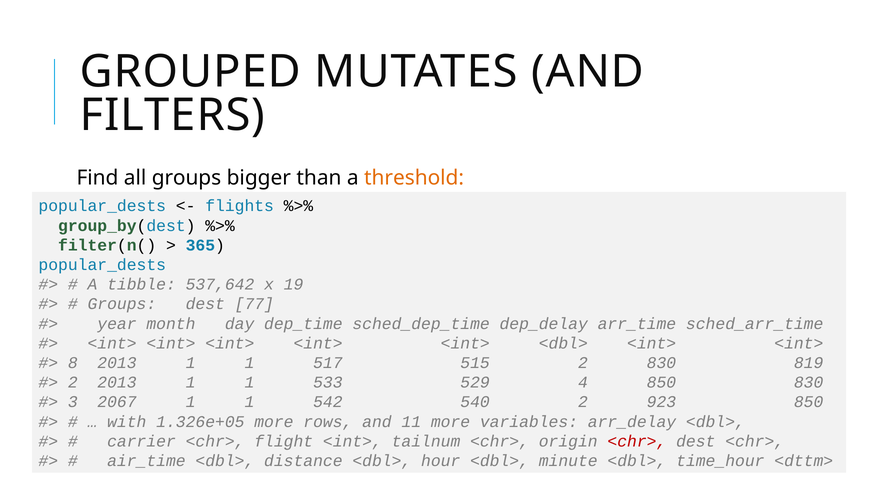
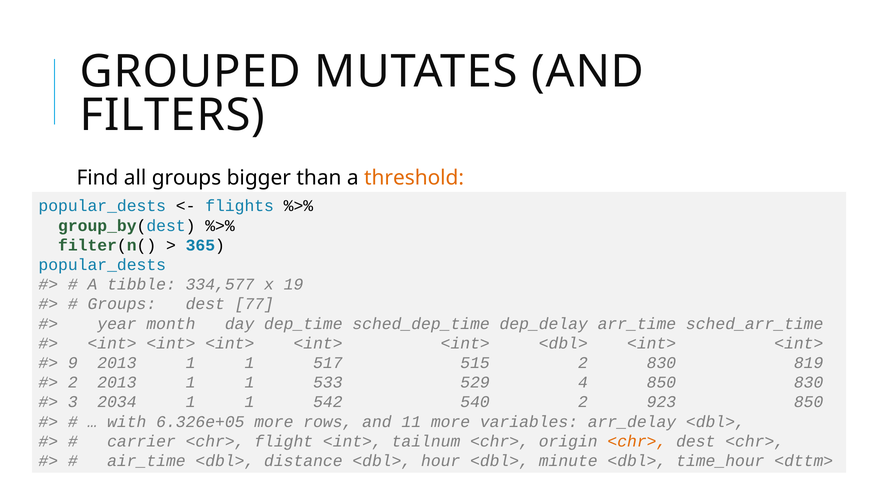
537,642: 537,642 -> 334,577
8: 8 -> 9
2067: 2067 -> 2034
1.326e+05: 1.326e+05 -> 6.326e+05
<chr> at (637, 442) colour: red -> orange
